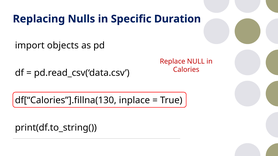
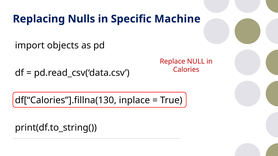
Duration: Duration -> Machine
